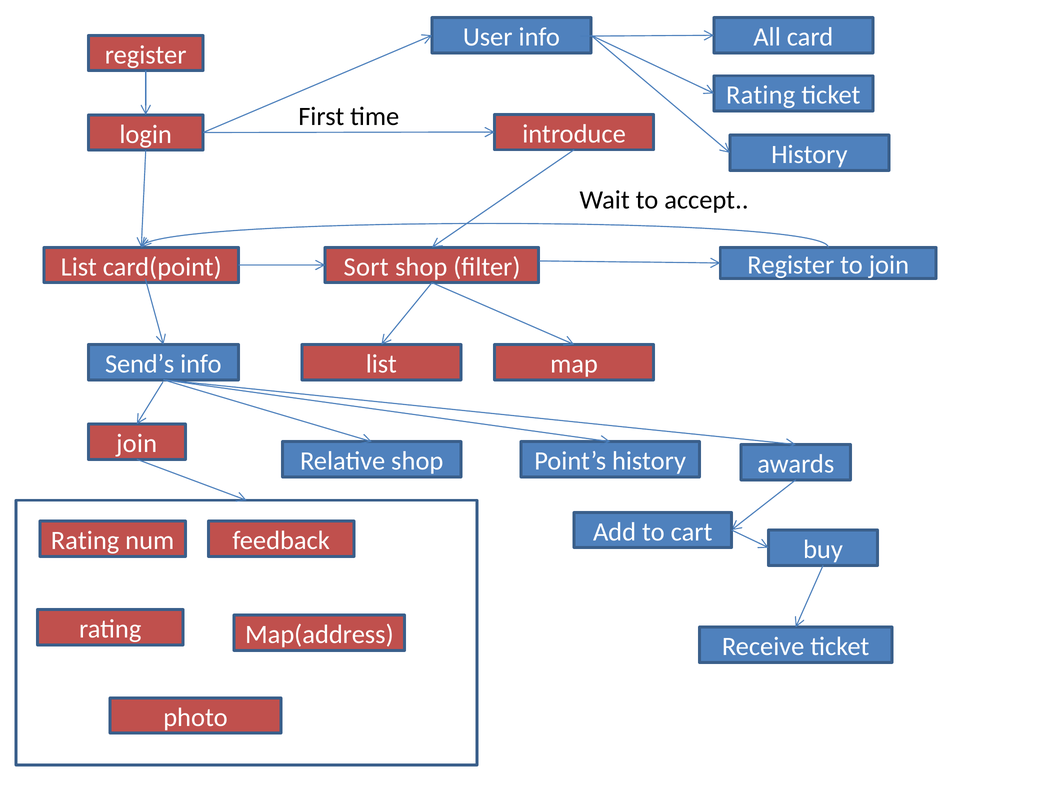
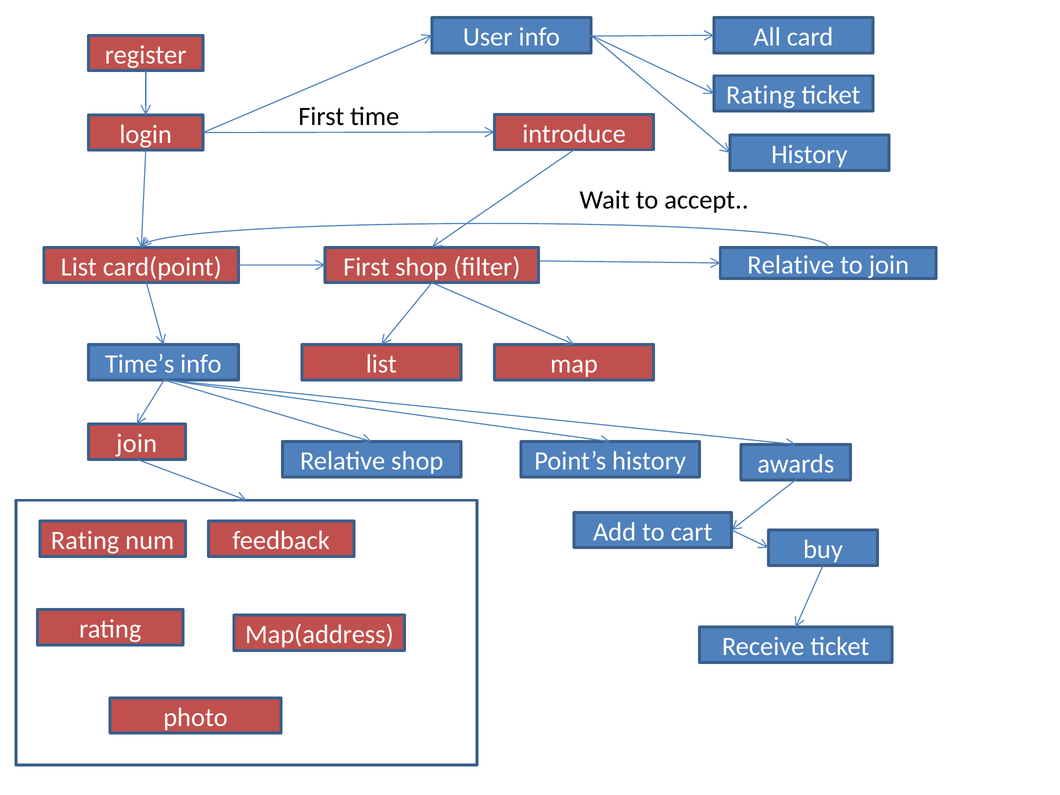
Register at (791, 265): Register -> Relative
card(point Sort: Sort -> First
Send’s: Send’s -> Time’s
